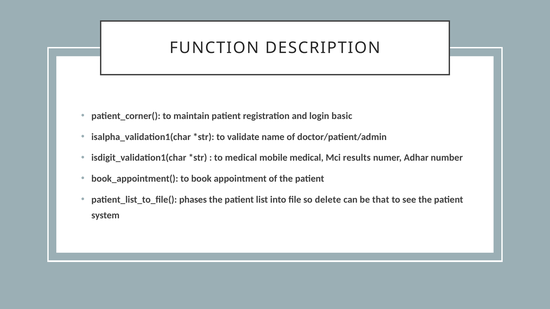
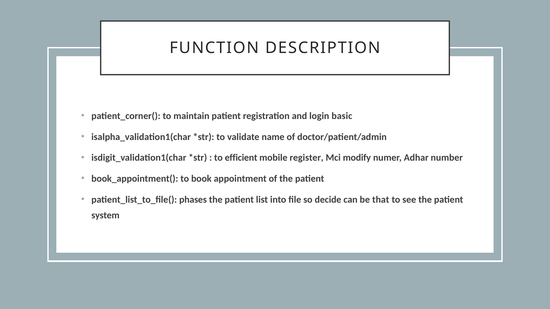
to medical: medical -> efficient
mobile medical: medical -> register
results: results -> modify
delete: delete -> decide
